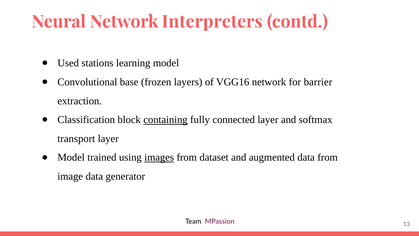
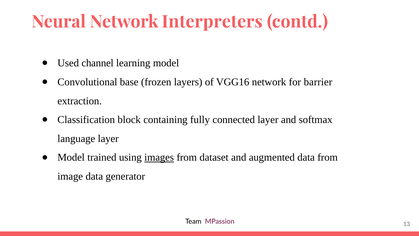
stations: stations -> channel
containing underline: present -> none
transport: transport -> language
